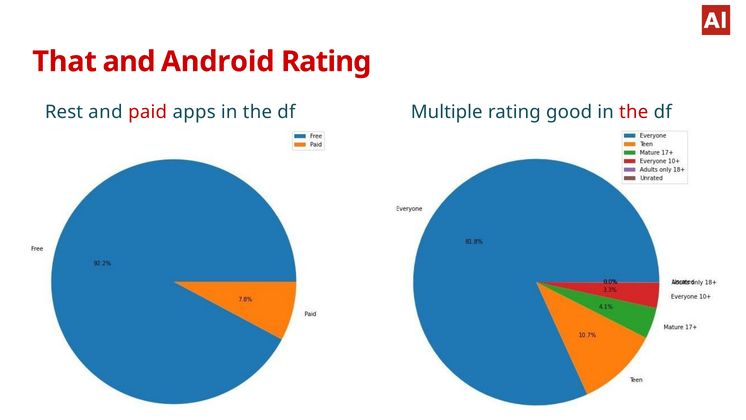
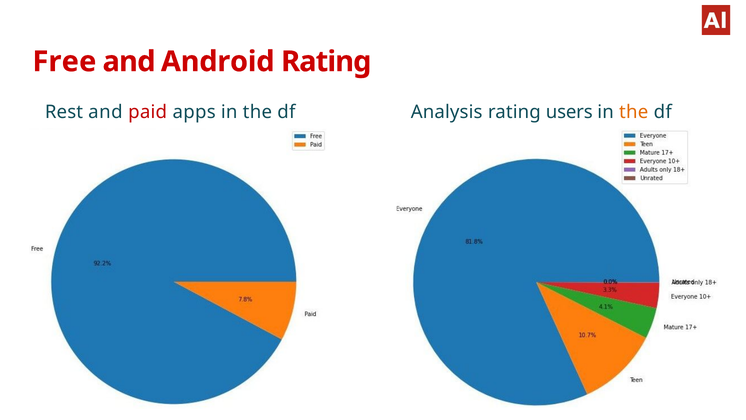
That: That -> Free
Multiple: Multiple -> Analysis
good: good -> users
the at (634, 112) colour: red -> orange
